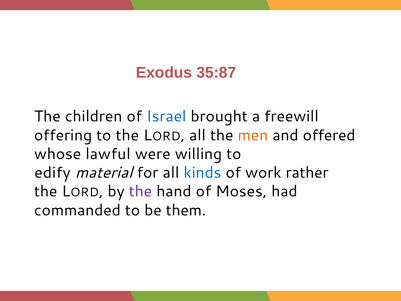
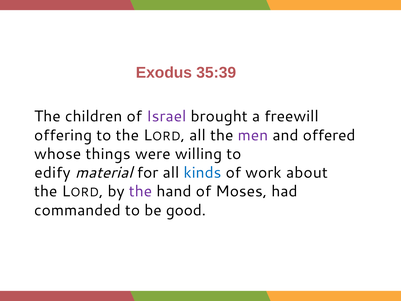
35:87: 35:87 -> 35:39
Israel colour: blue -> purple
men colour: orange -> purple
lawful: lawful -> things
rather: rather -> about
them: them -> good
